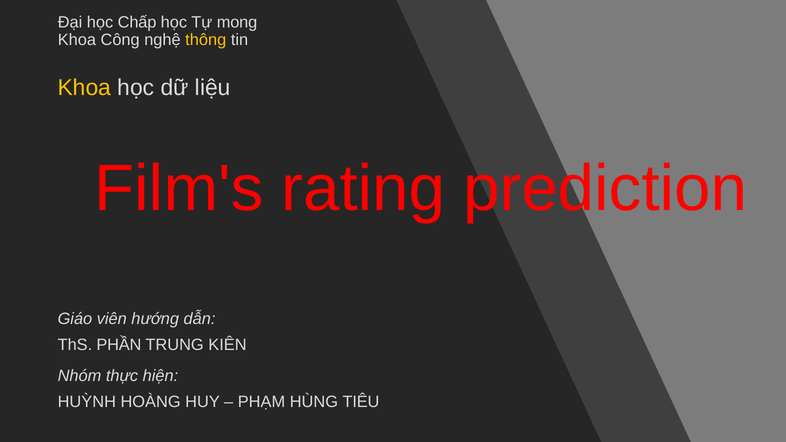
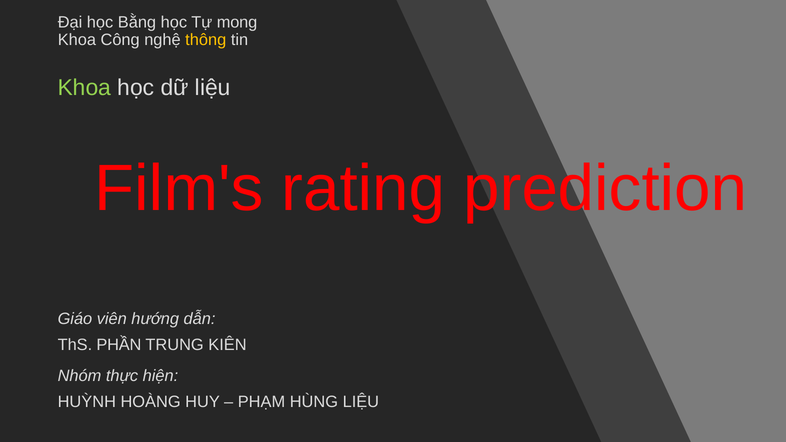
Chấp: Chấp -> Bằng
Khoa at (84, 88) colour: yellow -> light green
HÙNG TIÊU: TIÊU -> LIỆU
